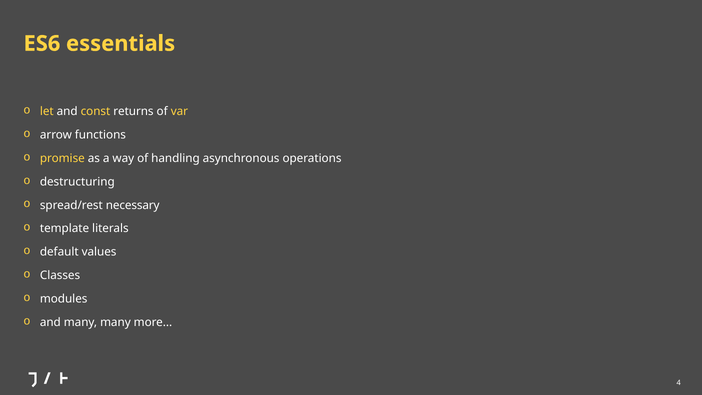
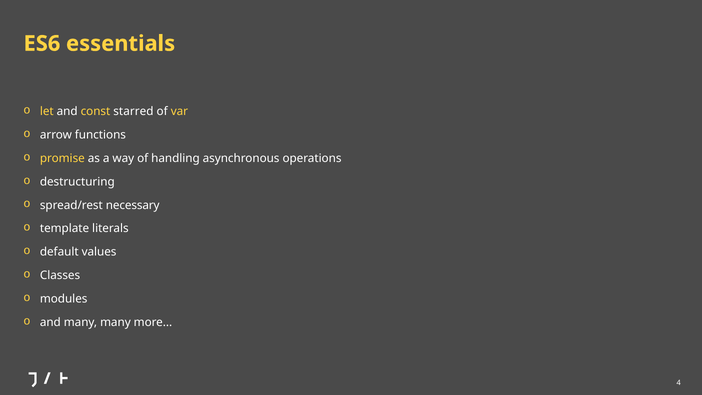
returns: returns -> starred
